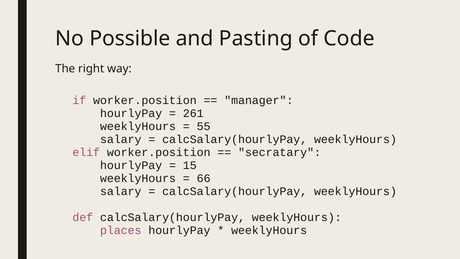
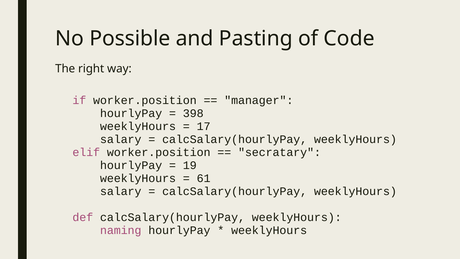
261: 261 -> 398
55: 55 -> 17
15: 15 -> 19
66: 66 -> 61
places: places -> naming
